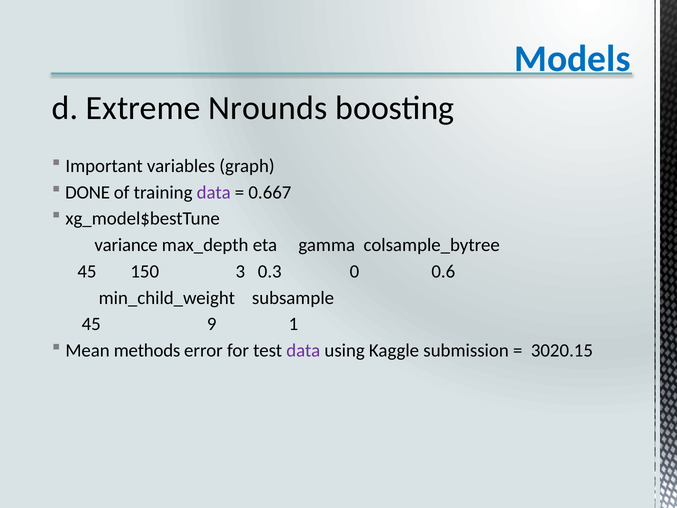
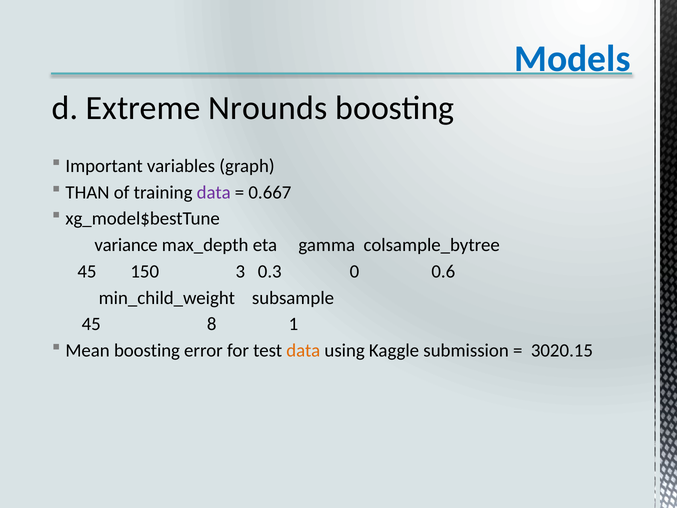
DONE: DONE -> THAN
9: 9 -> 8
Mean methods: methods -> boosting
data at (303, 350) colour: purple -> orange
